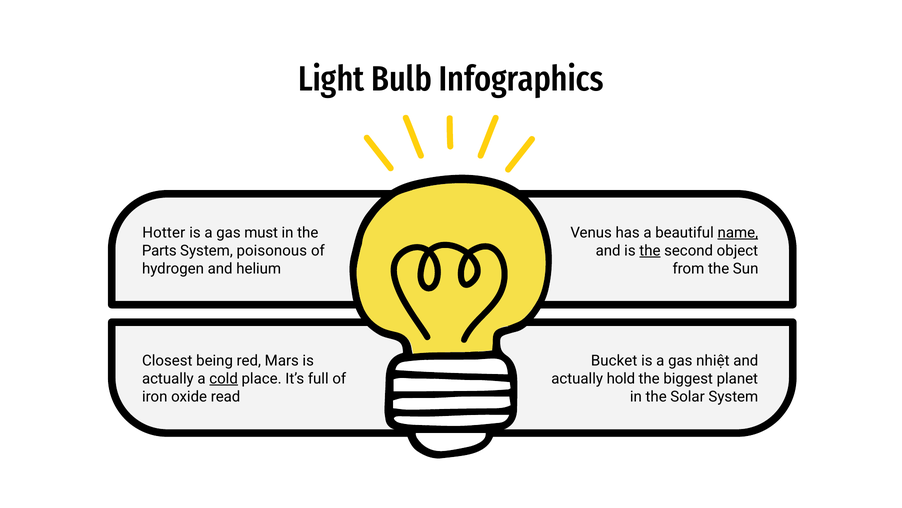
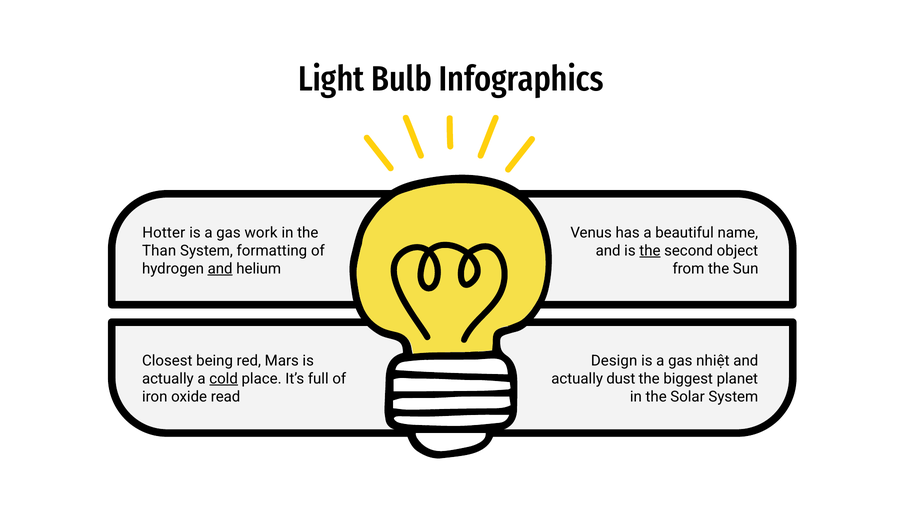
must: must -> work
name underline: present -> none
Parts: Parts -> Than
poisonous: poisonous -> formatting
and at (220, 268) underline: none -> present
Bucket: Bucket -> Design
hold: hold -> dust
